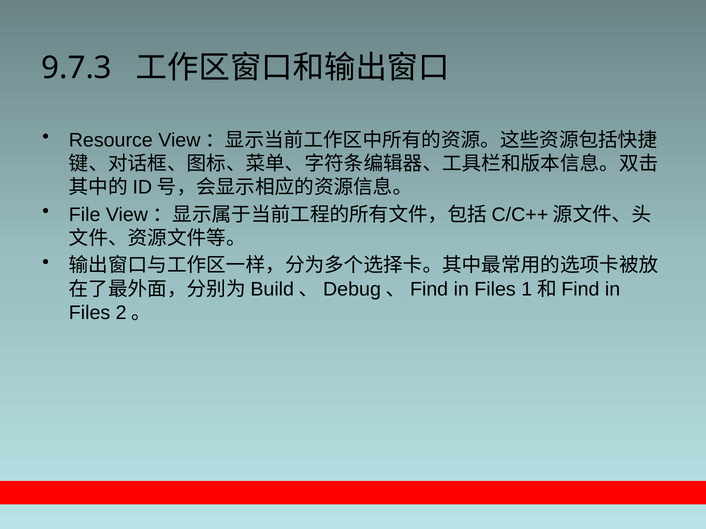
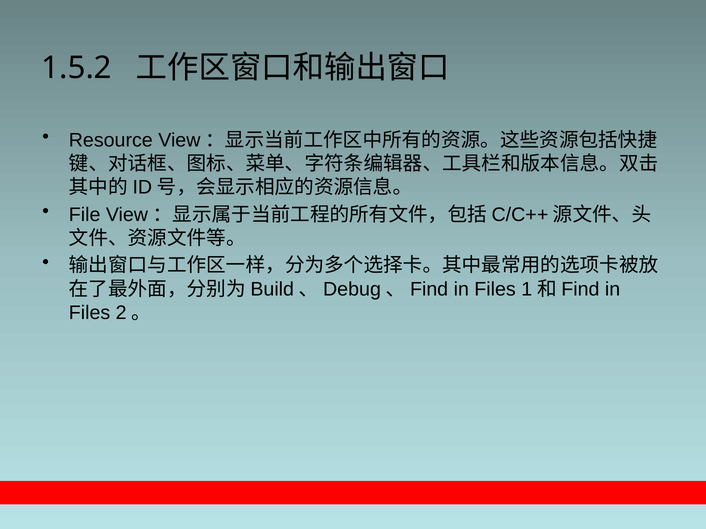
9.7.3: 9.7.3 -> 1.5.2
